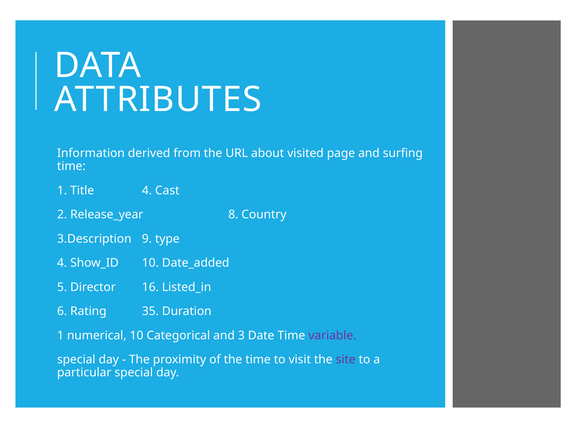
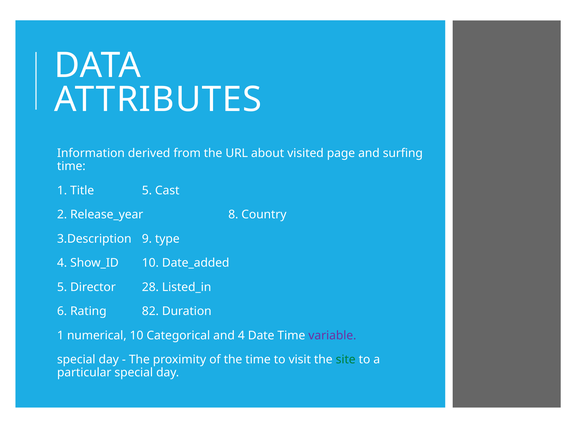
Title 4: 4 -> 5
16: 16 -> 28
35: 35 -> 82
and 3: 3 -> 4
site colour: purple -> green
